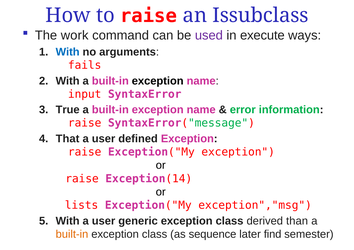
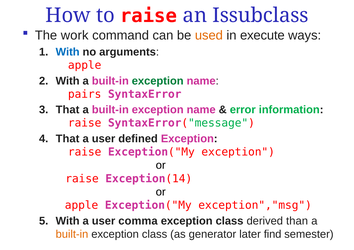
used colour: purple -> orange
fails at (85, 65): fails -> apple
exception at (158, 81) colour: black -> green
input: input -> pairs
True at (68, 110): True -> That
lists at (82, 205): lists -> apple
generic: generic -> comma
sequence: sequence -> generator
